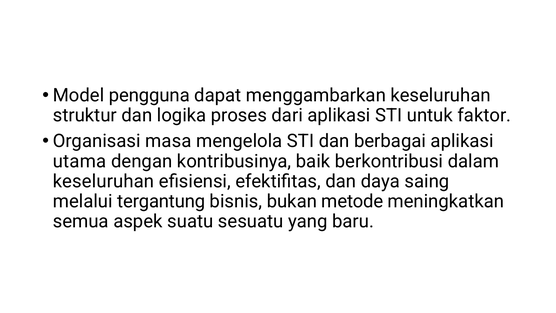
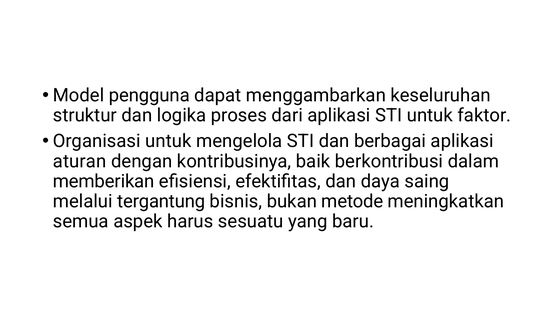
Organisasi masa: masa -> untuk
utama: utama -> aturan
keseluruhan at (103, 181): keseluruhan -> memberikan
suatu: suatu -> harus
